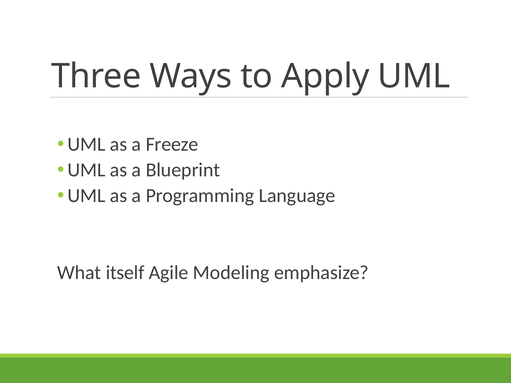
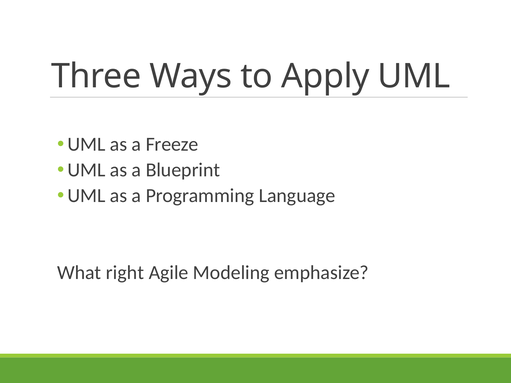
itself: itself -> right
